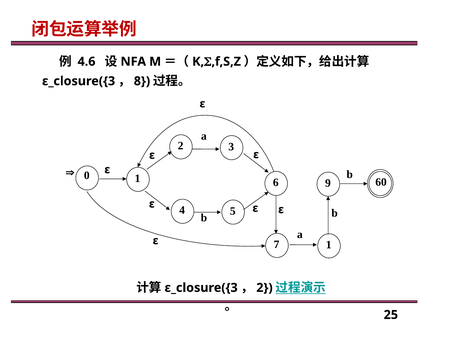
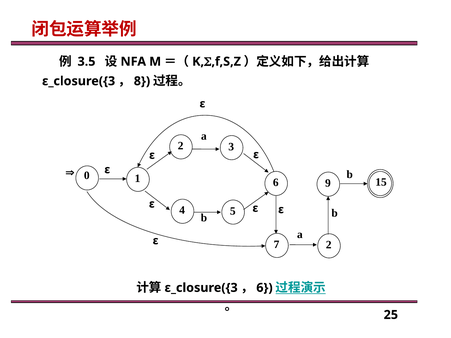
4.6: 4.6 -> 3.5
60: 60 -> 15
7 1: 1 -> 2
2 at (264, 288): 2 -> 6
